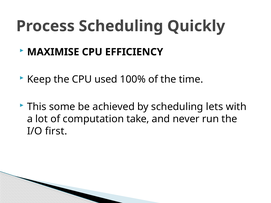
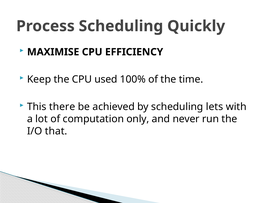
some: some -> there
take: take -> only
first: first -> that
